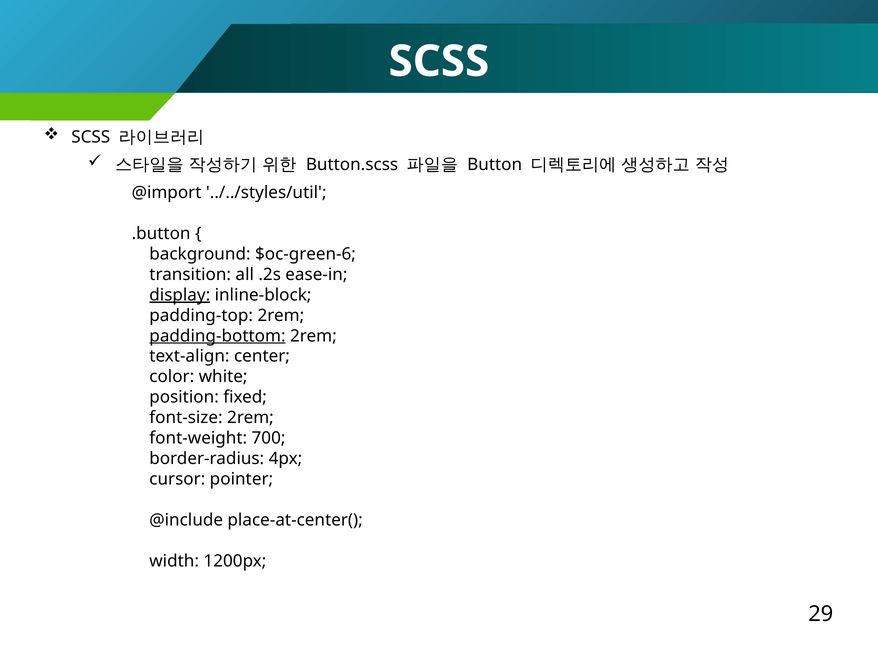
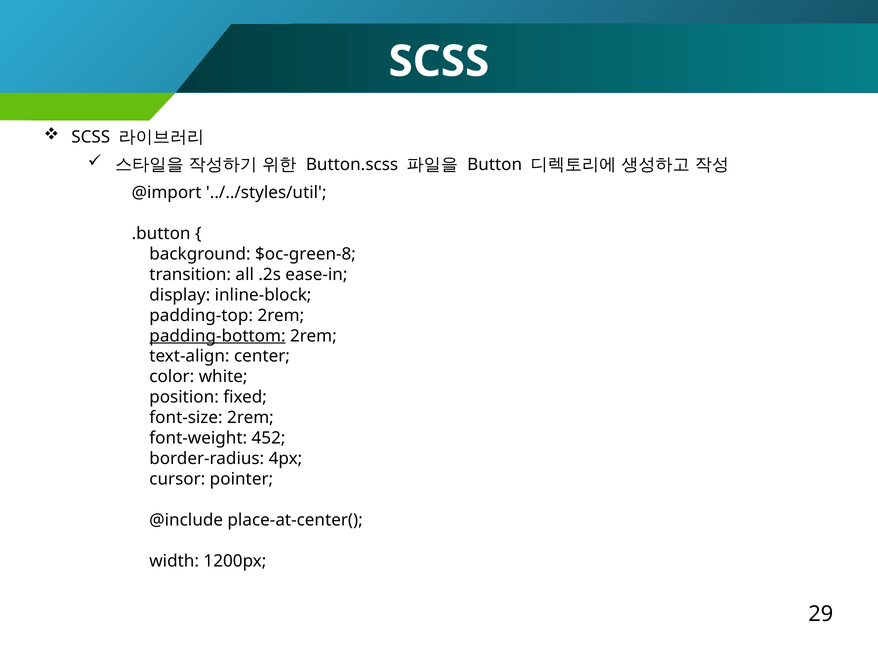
$oc-green-6: $oc-green-6 -> $oc-green-8
display underline: present -> none
700: 700 -> 452
